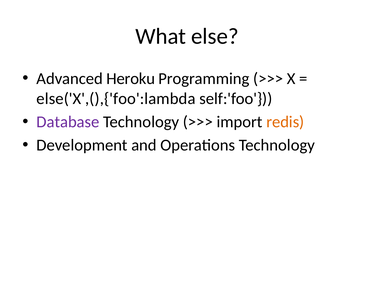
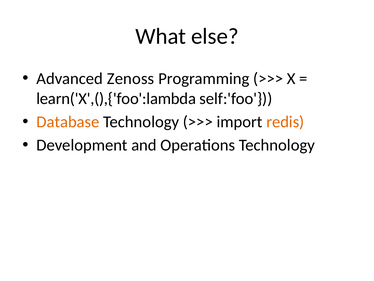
Heroku: Heroku -> Zenoss
else('X',(),{'foo':lambda: else('X',(),{'foo':lambda -> learn('X',(),{'foo':lambda
Database colour: purple -> orange
